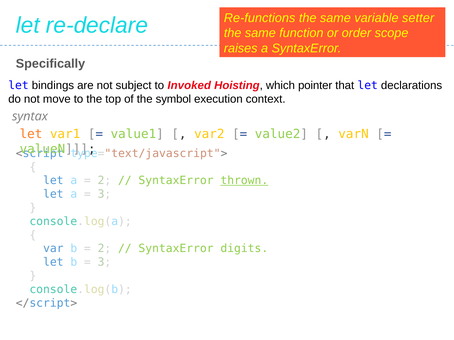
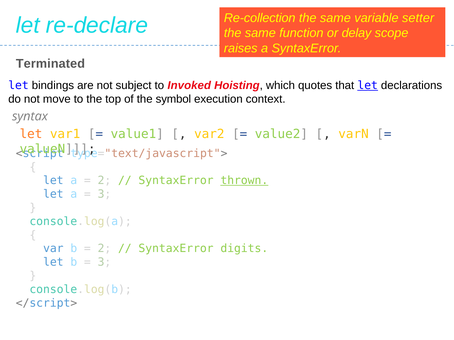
Re-functions: Re-functions -> Re-collection
order: order -> delay
Specifically: Specifically -> Terminated
pointer: pointer -> quotes
let at (368, 85) underline: none -> present
